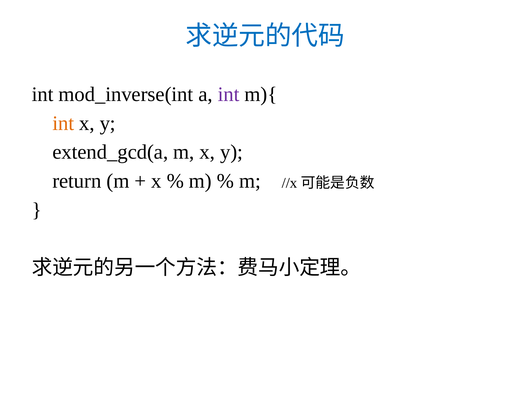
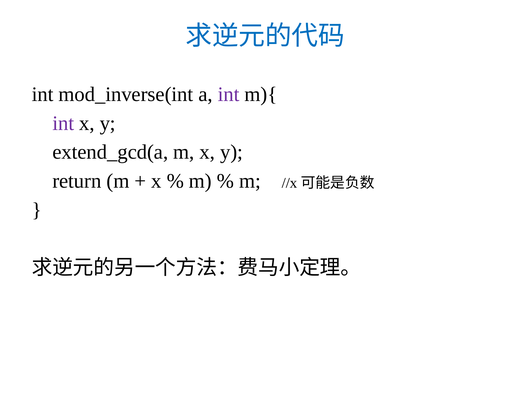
int at (63, 123) colour: orange -> purple
